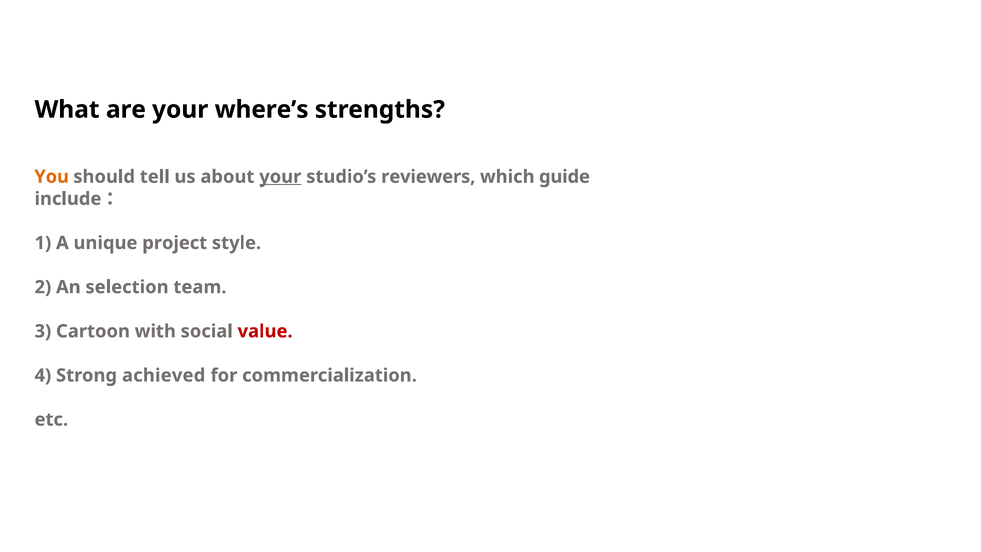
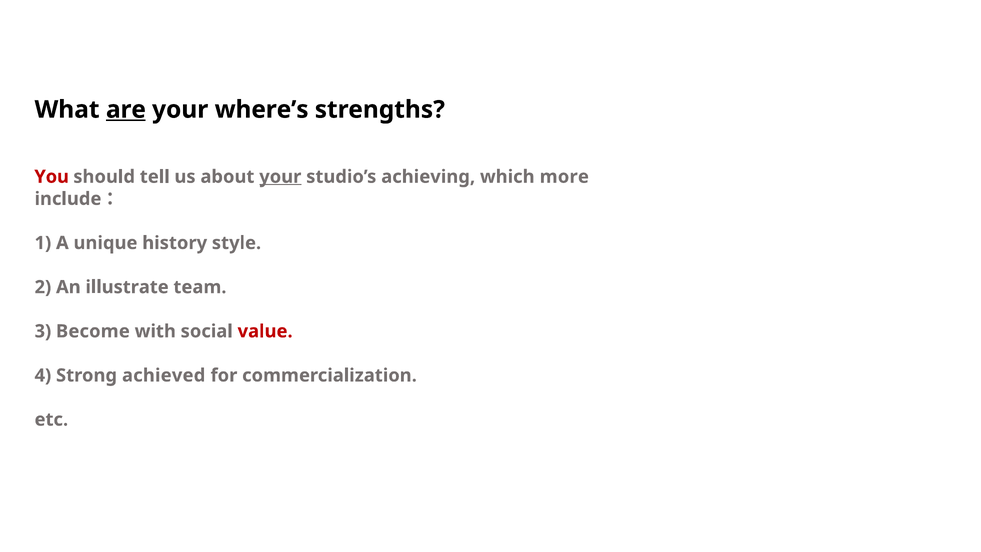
are underline: none -> present
You colour: orange -> red
reviewers: reviewers -> achieving
guide: guide -> more
project: project -> history
selection: selection -> illustrate
Cartoon: Cartoon -> Become
